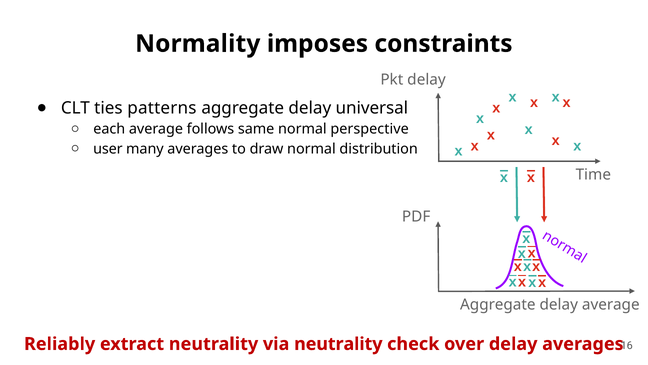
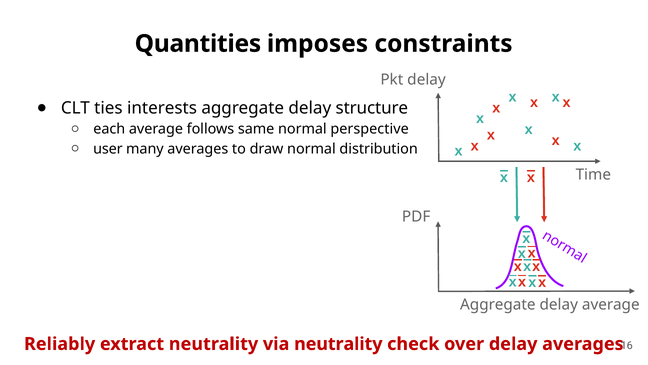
Normality: Normality -> Quantities
patterns: patterns -> interests
universal: universal -> structure
